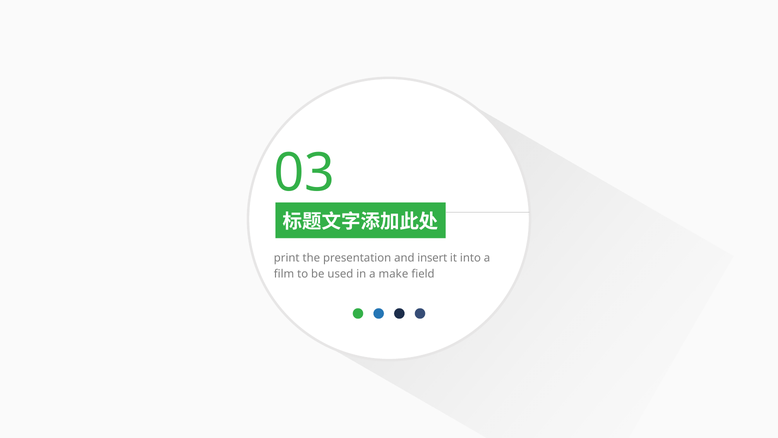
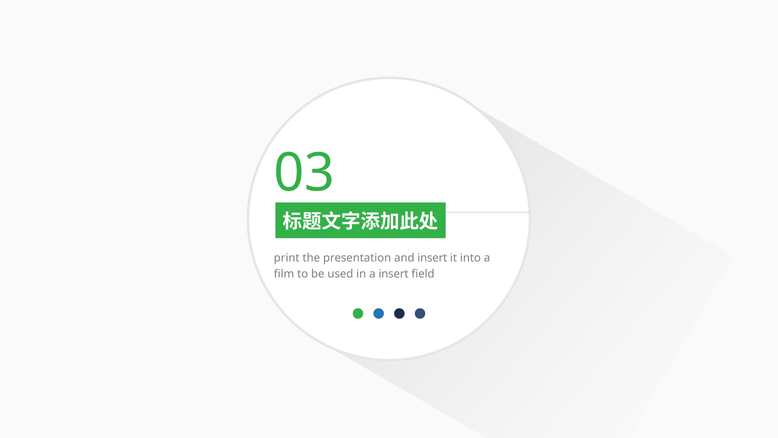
a make: make -> insert
